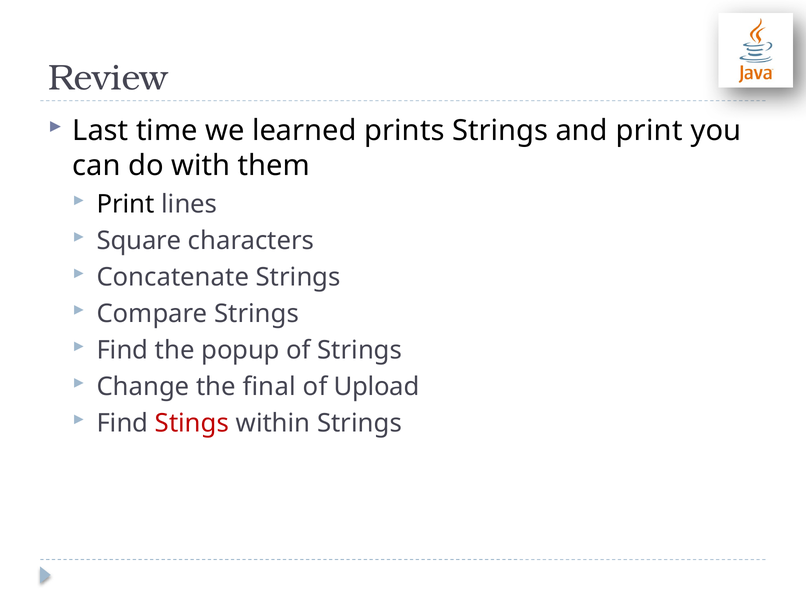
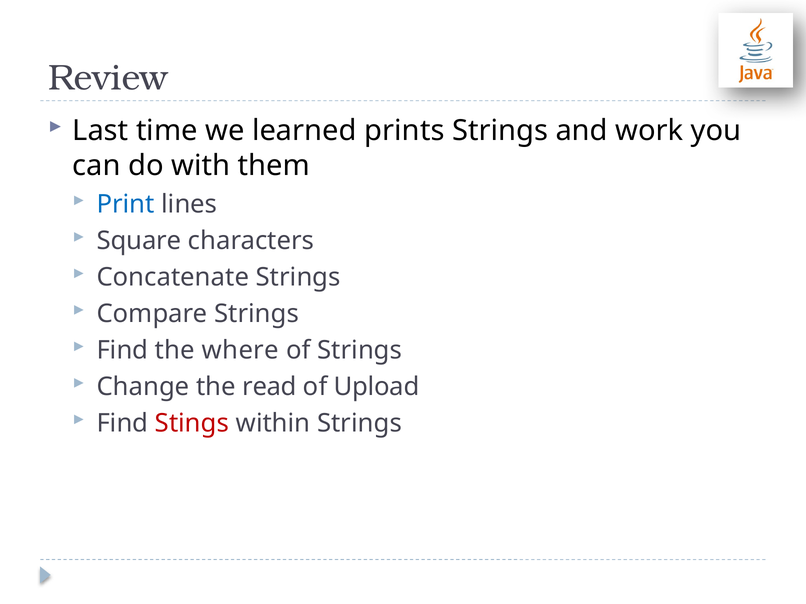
and print: print -> work
Print at (126, 204) colour: black -> blue
popup: popup -> where
final: final -> read
